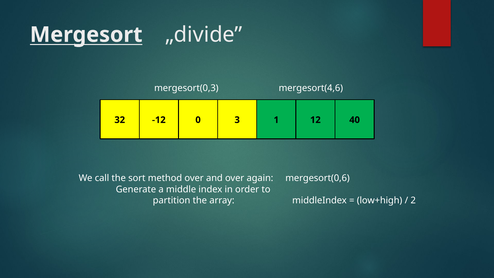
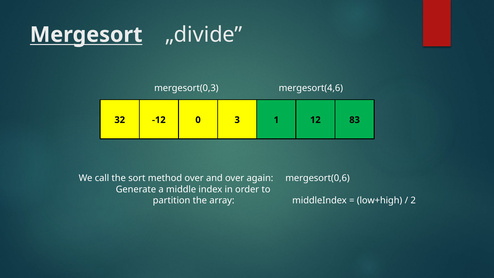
40: 40 -> 83
